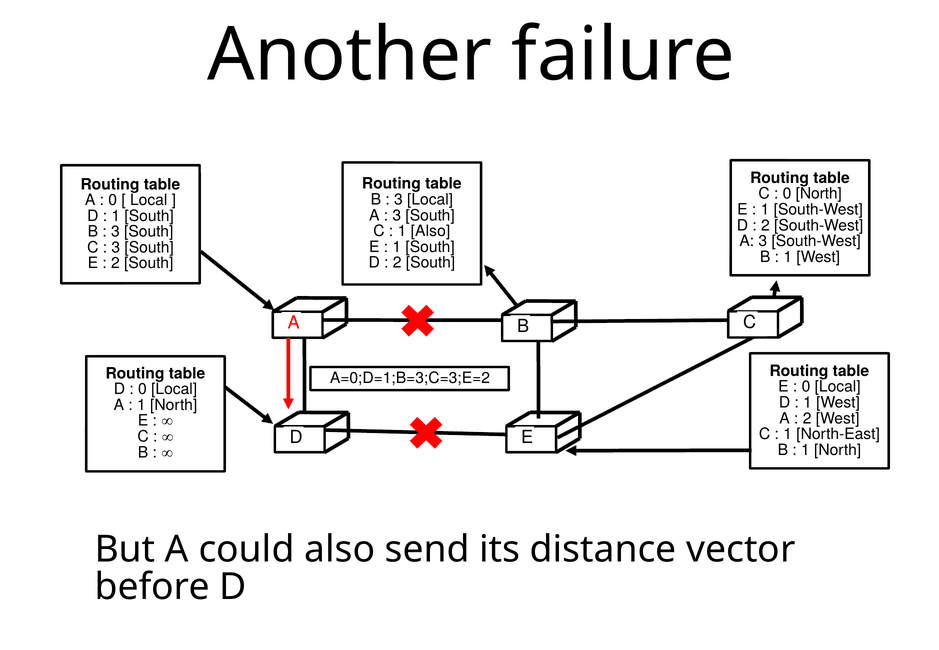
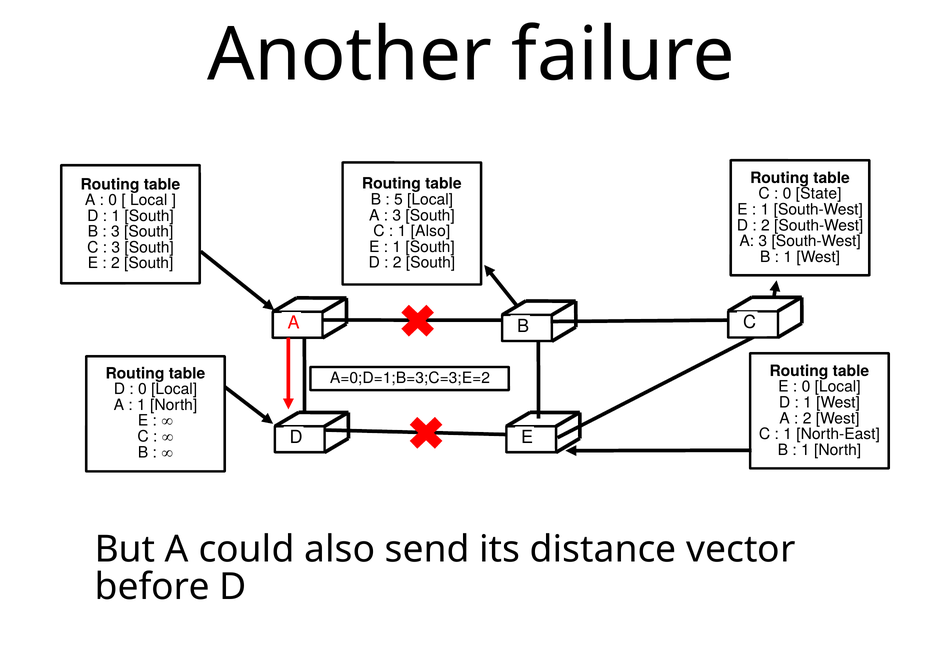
0 North: North -> State
3 at (398, 200): 3 -> 5
